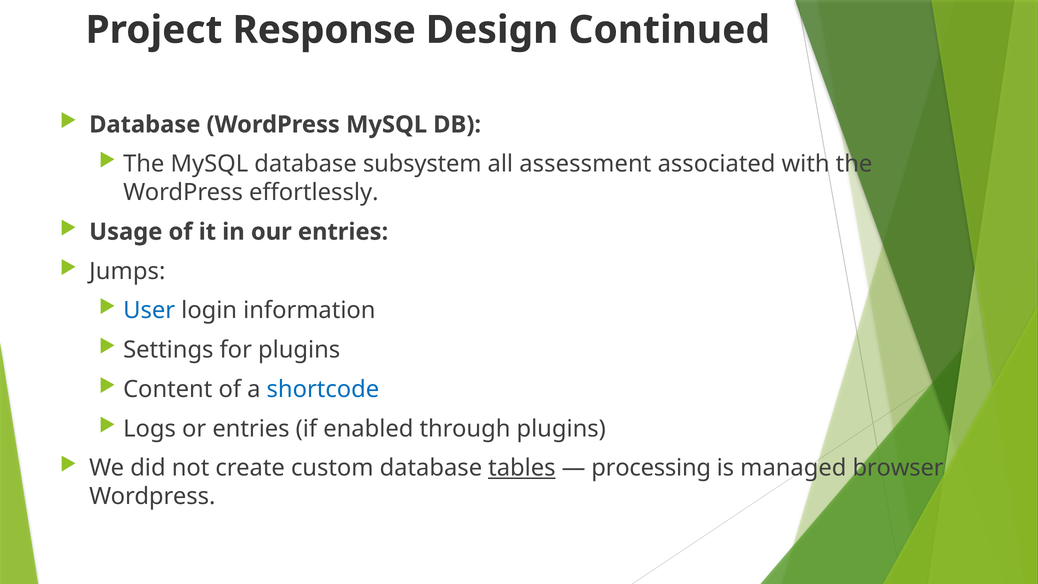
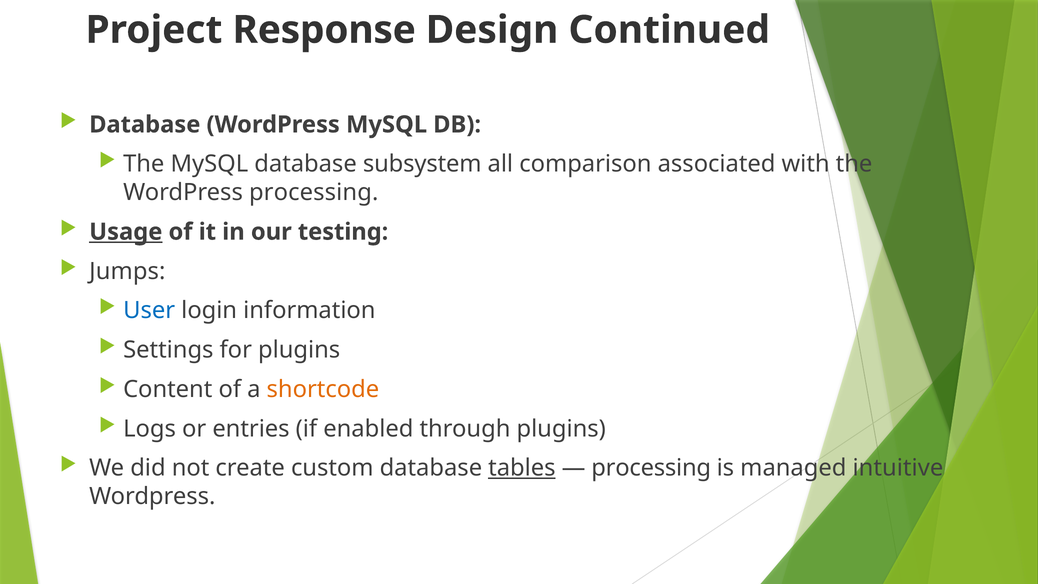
assessment: assessment -> comparison
WordPress effortlessly: effortlessly -> processing
Usage underline: none -> present
our entries: entries -> testing
shortcode colour: blue -> orange
browser: browser -> intuitive
